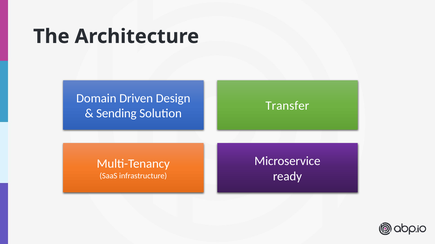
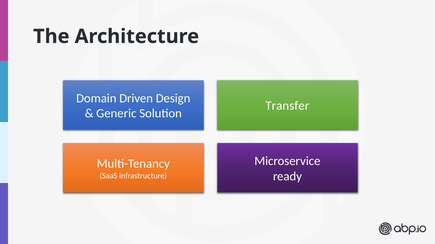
Sending: Sending -> Generic
